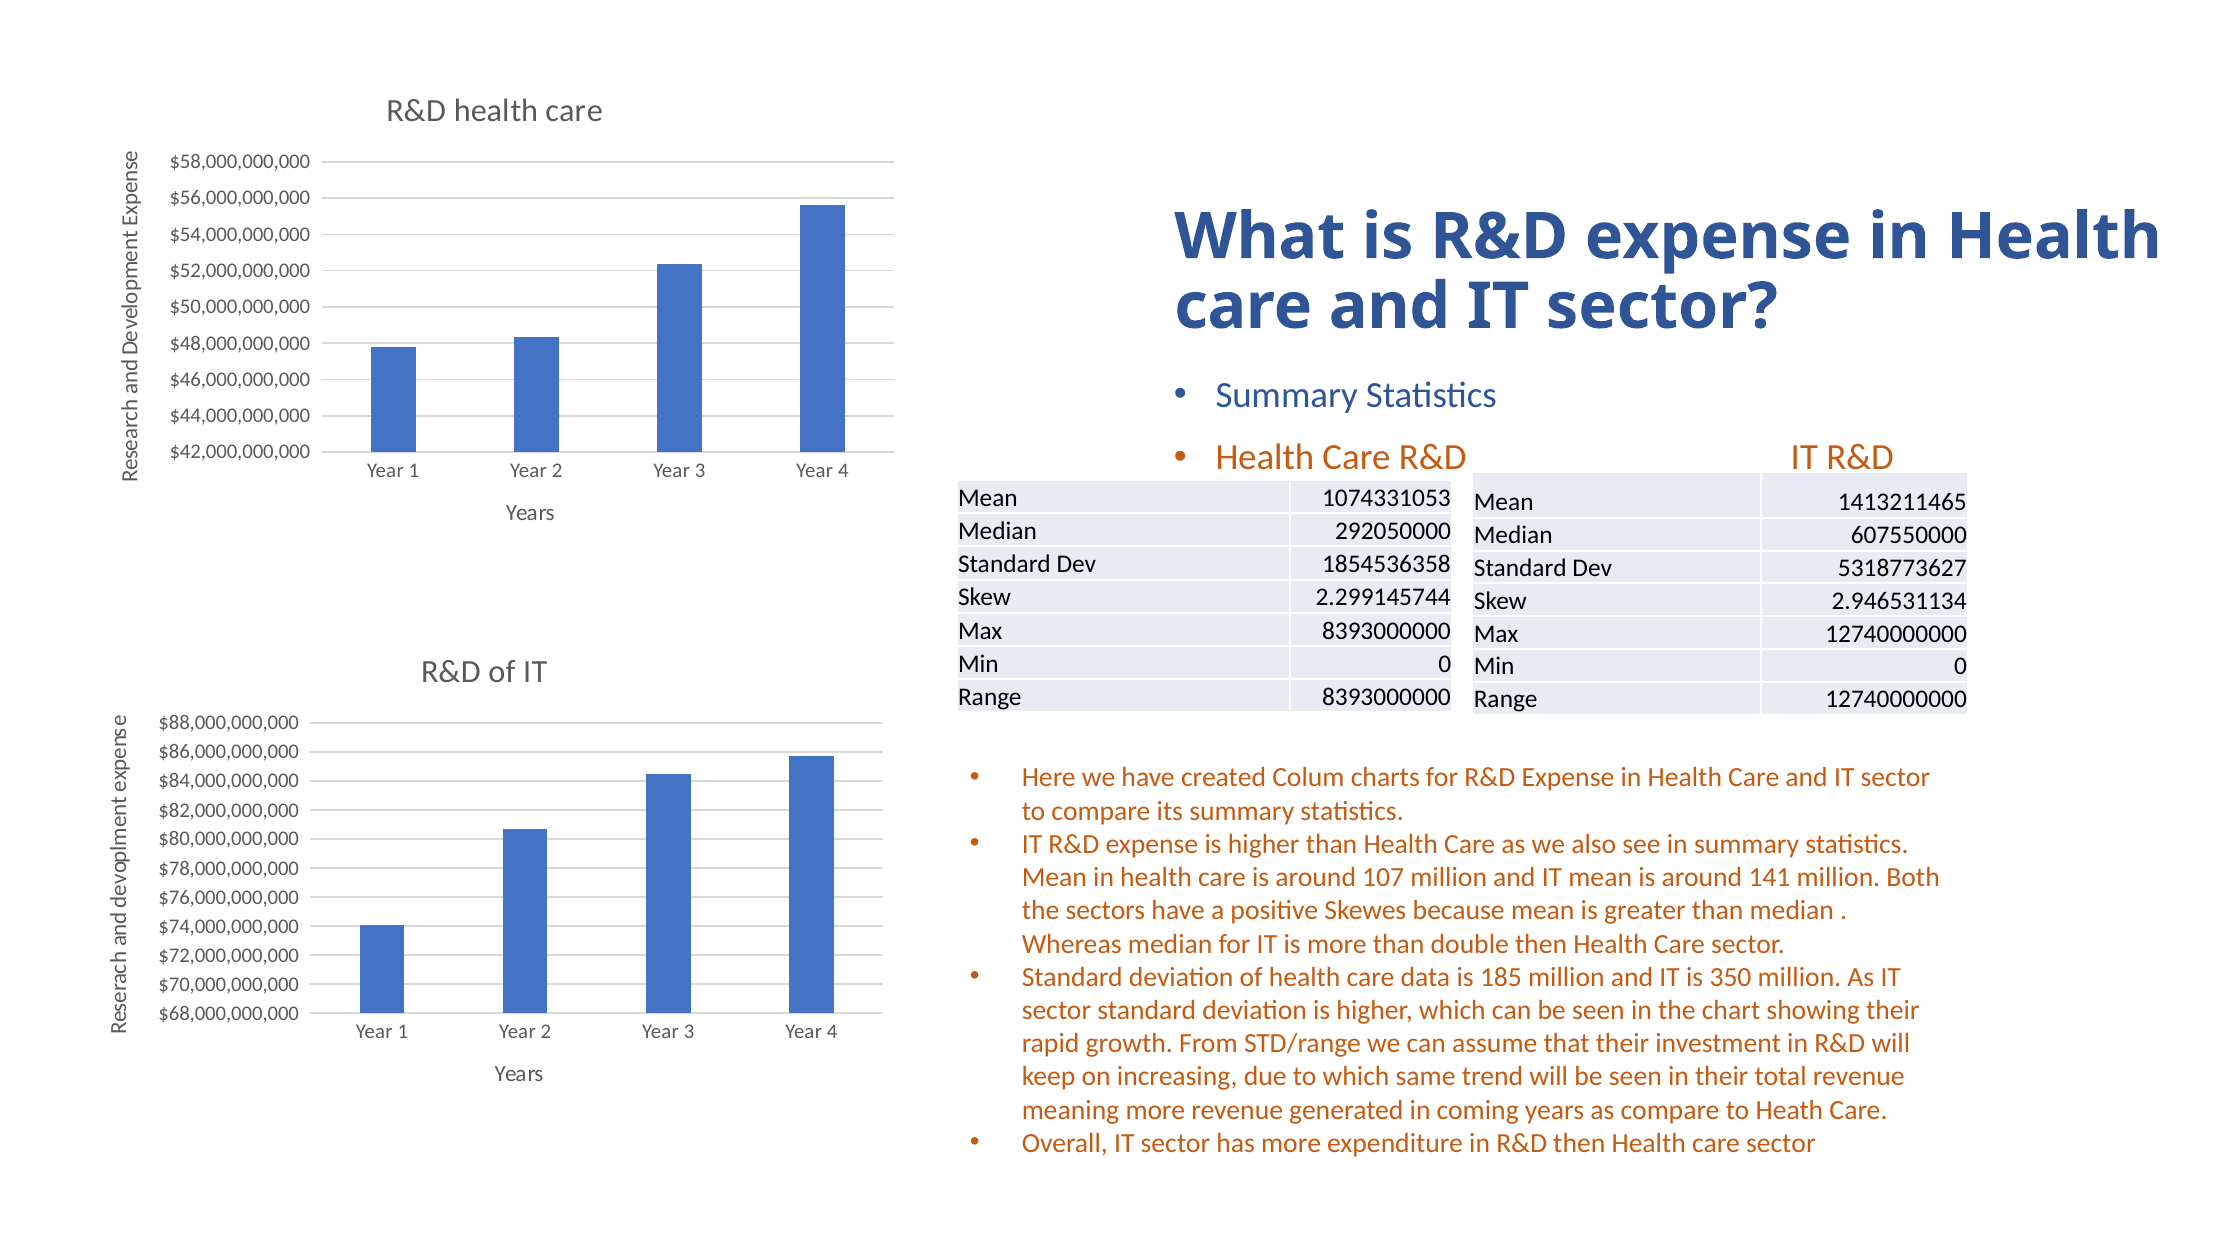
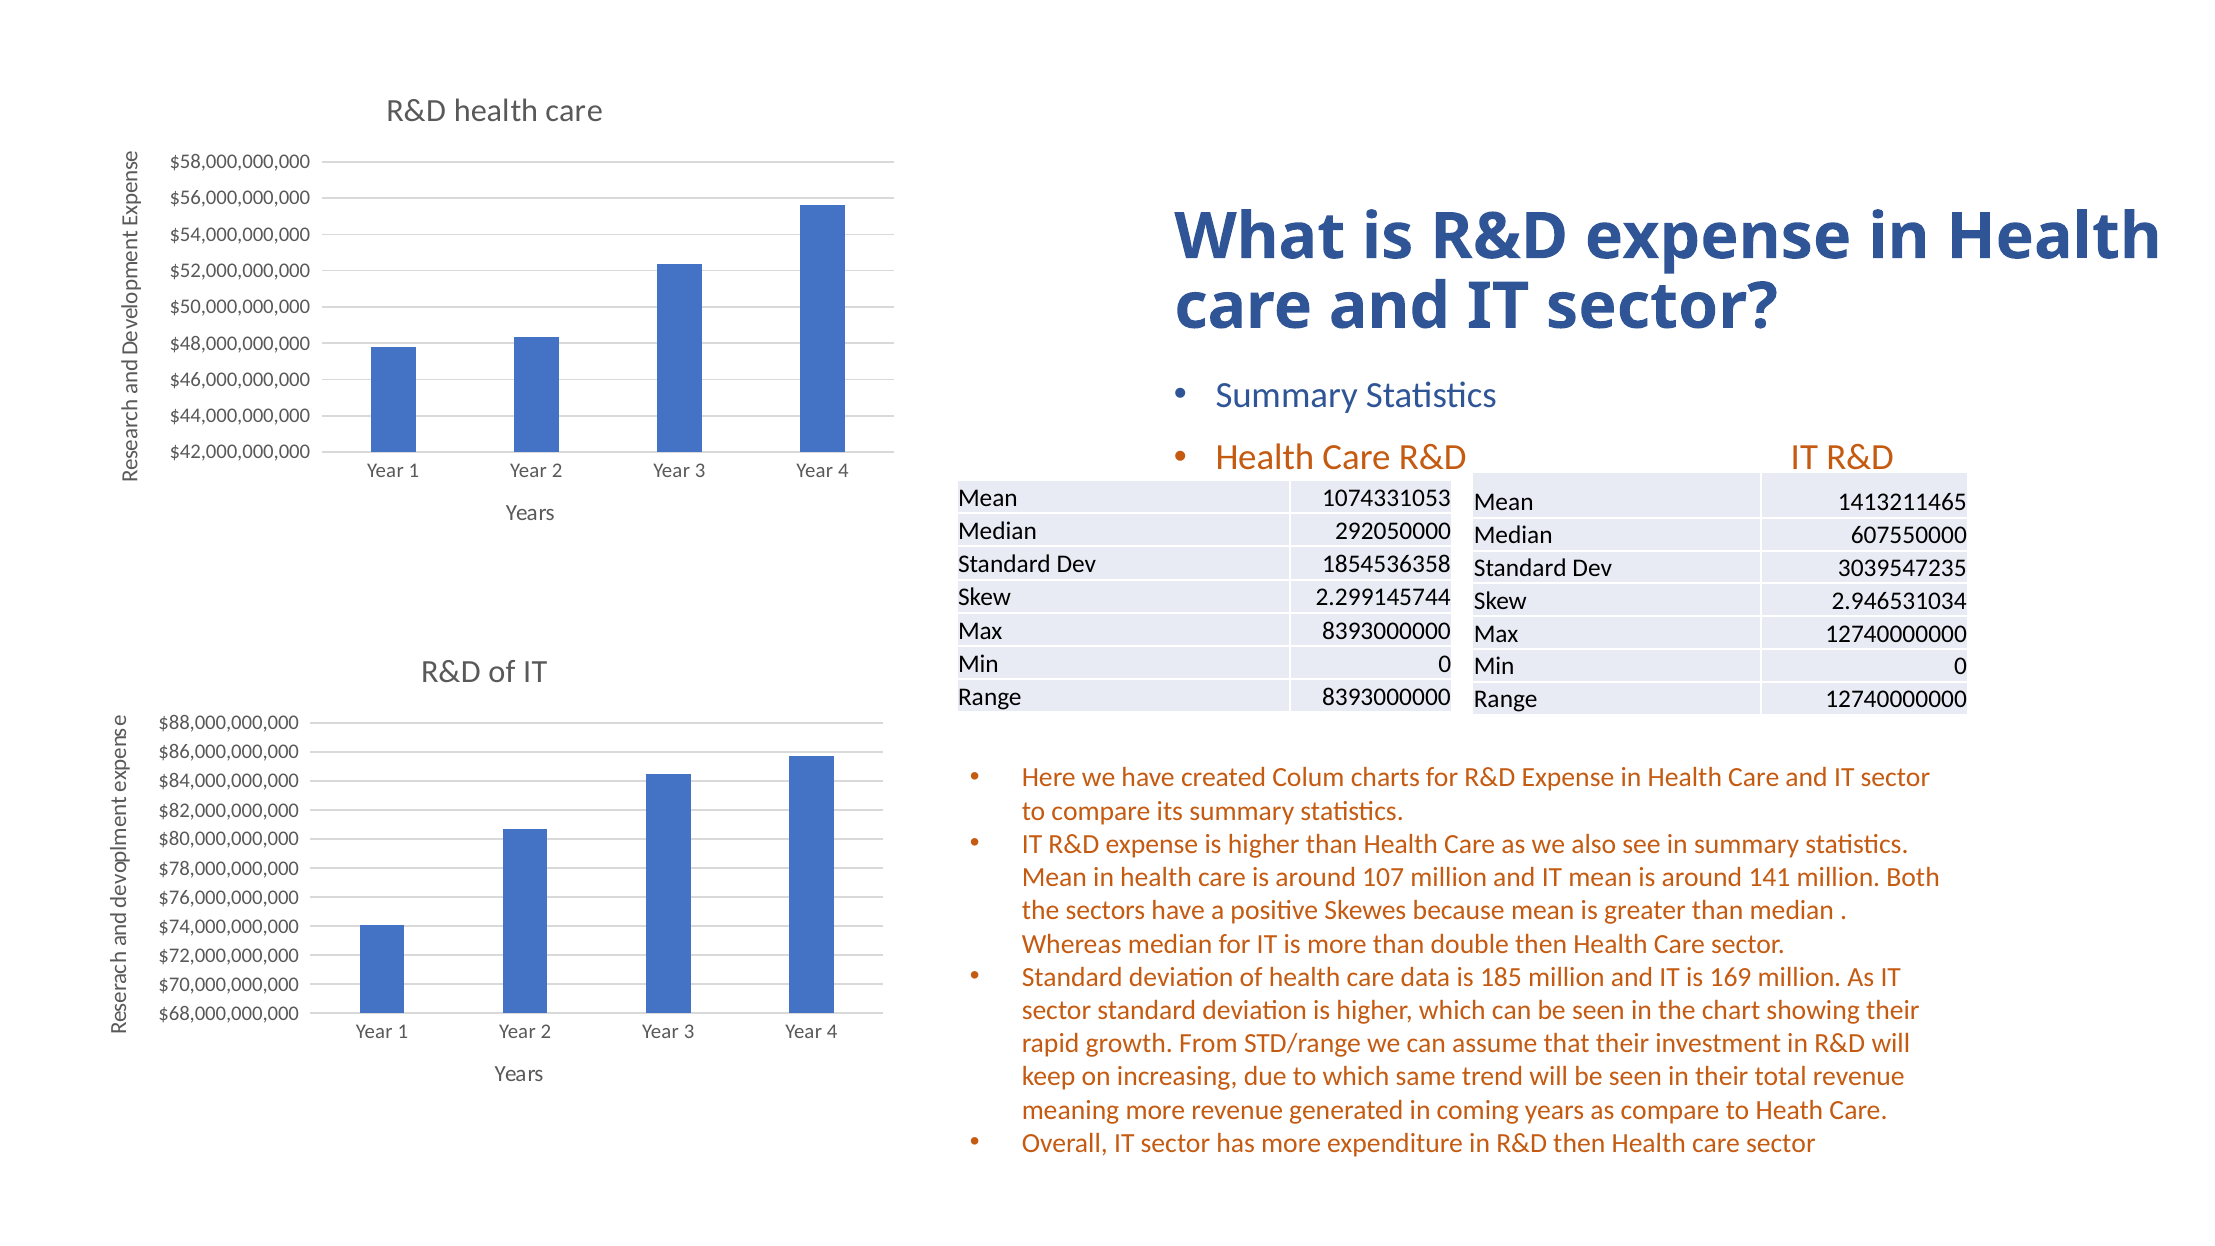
5318773627: 5318773627 -> 3039547235
2.946531134: 2.946531134 -> 2.946531034
350: 350 -> 169
